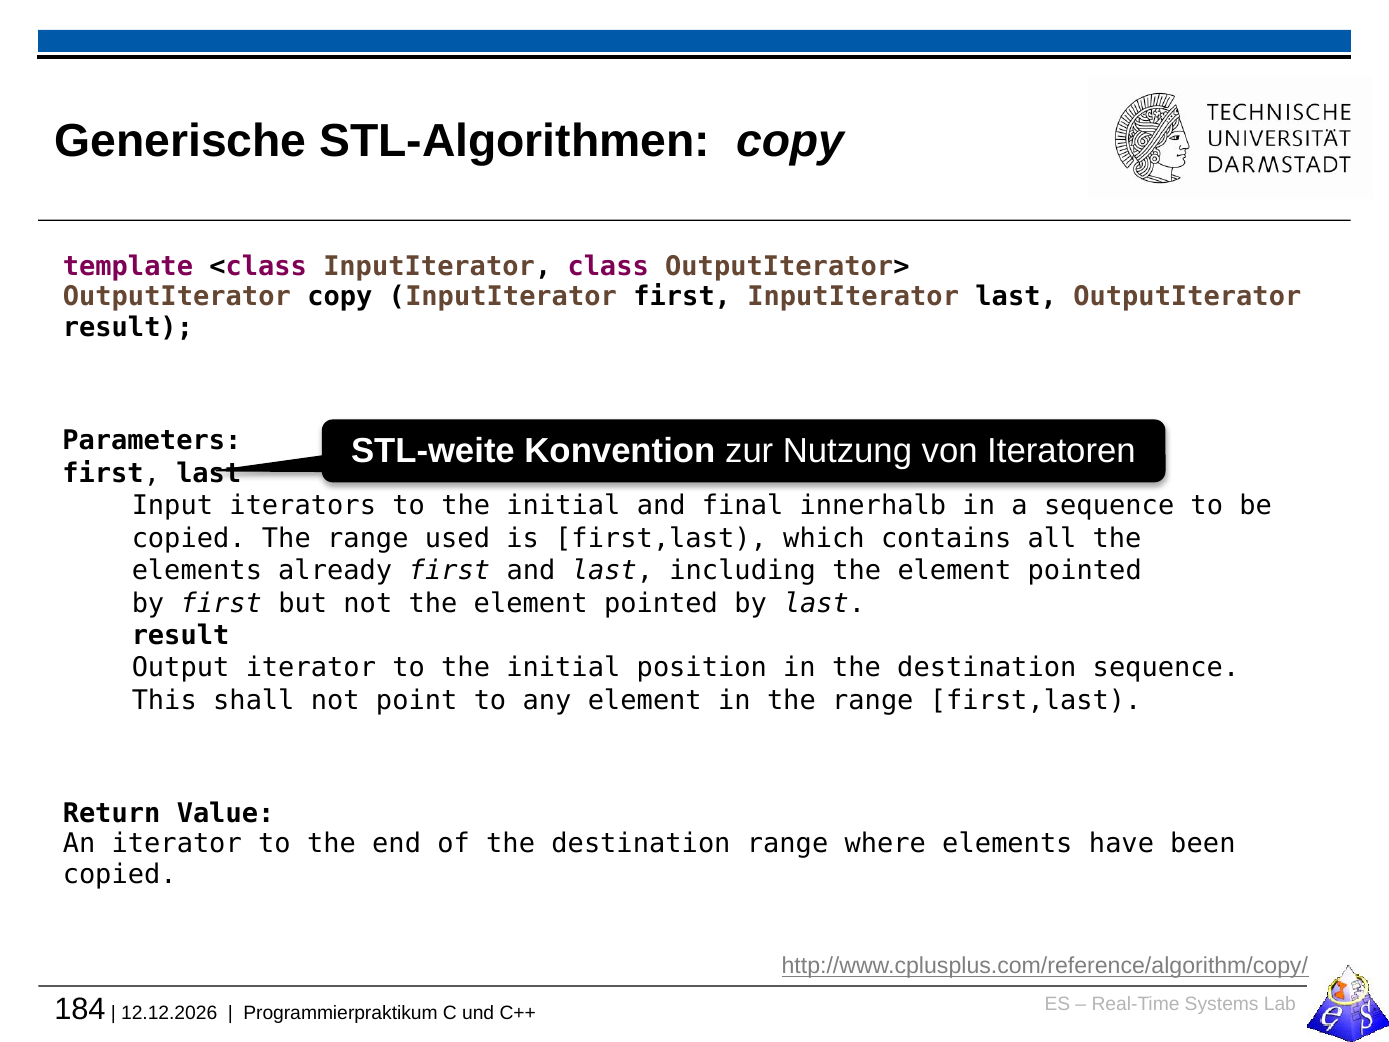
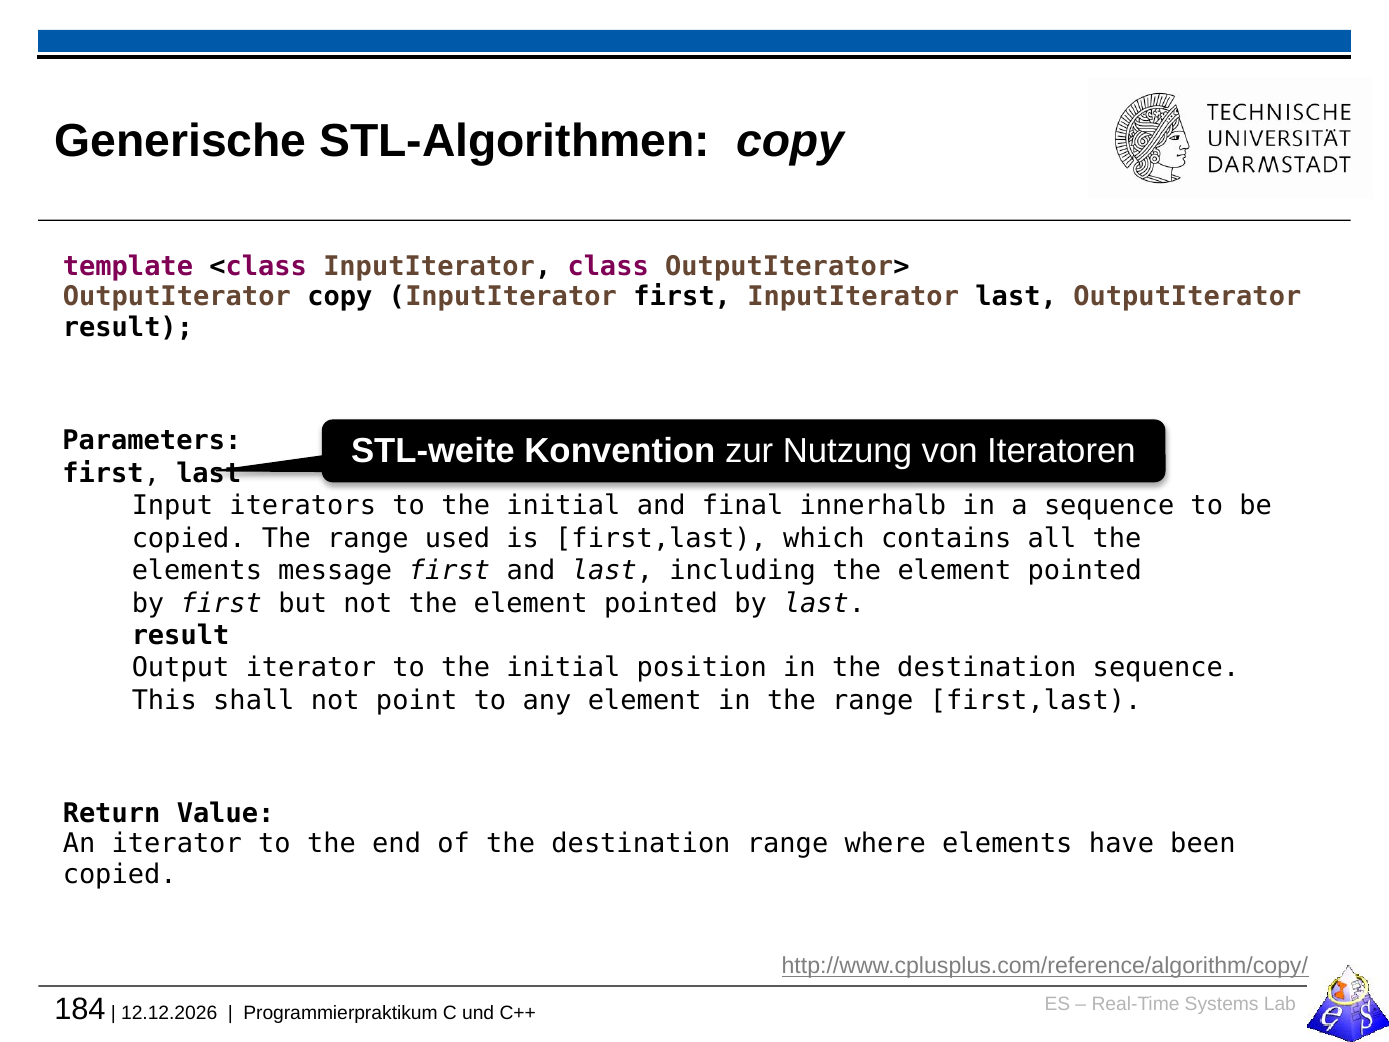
already: already -> message
